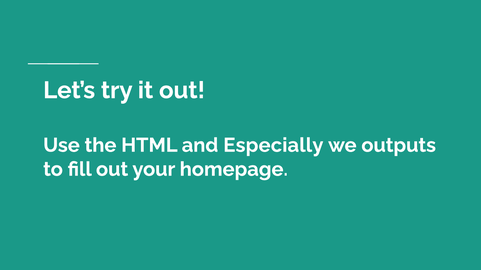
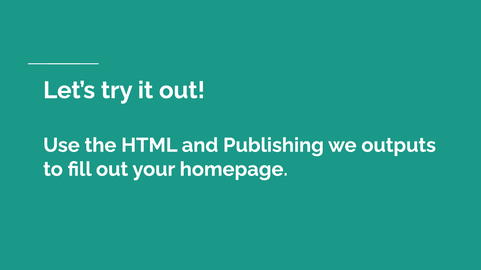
Especially: Especially -> Publishing
